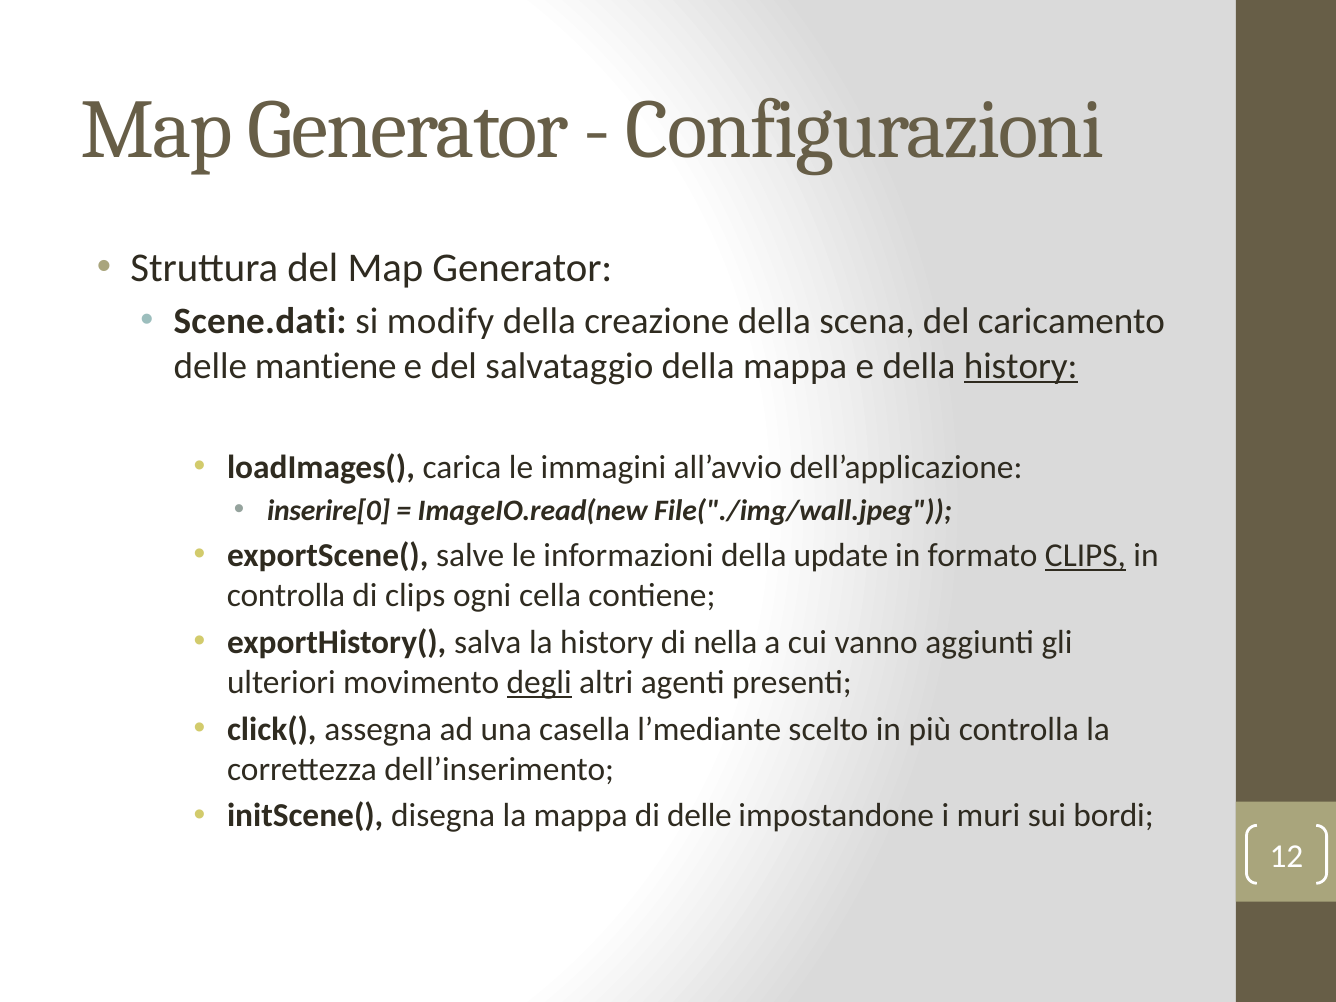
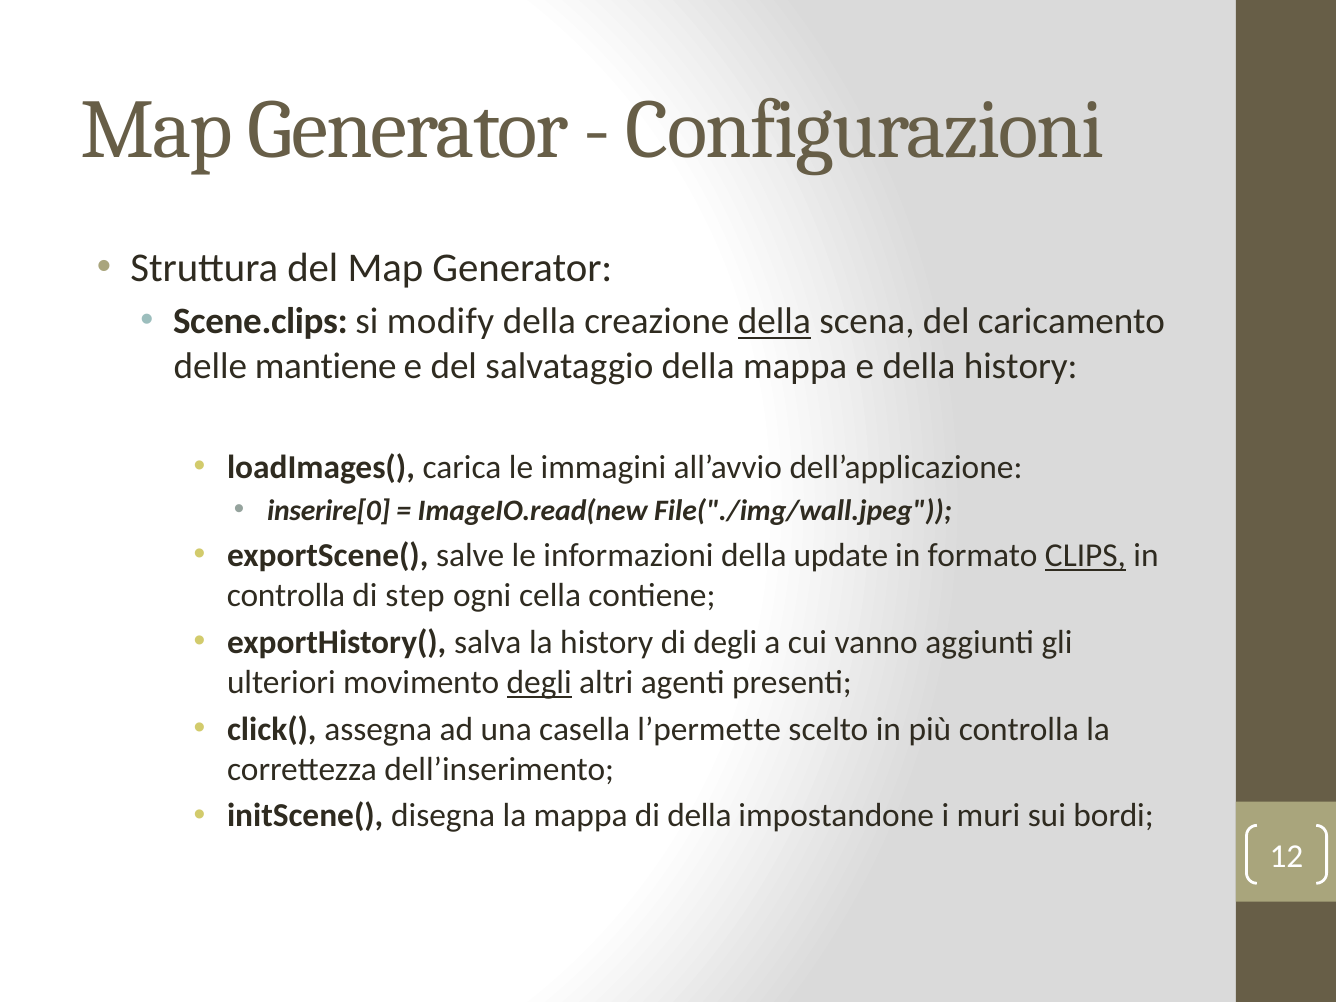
Scene.dati: Scene.dati -> Scene.clips
della at (774, 322) underline: none -> present
history at (1021, 366) underline: present -> none
di clips: clips -> step
di nella: nella -> degli
l’mediante: l’mediante -> l’permette
di delle: delle -> della
